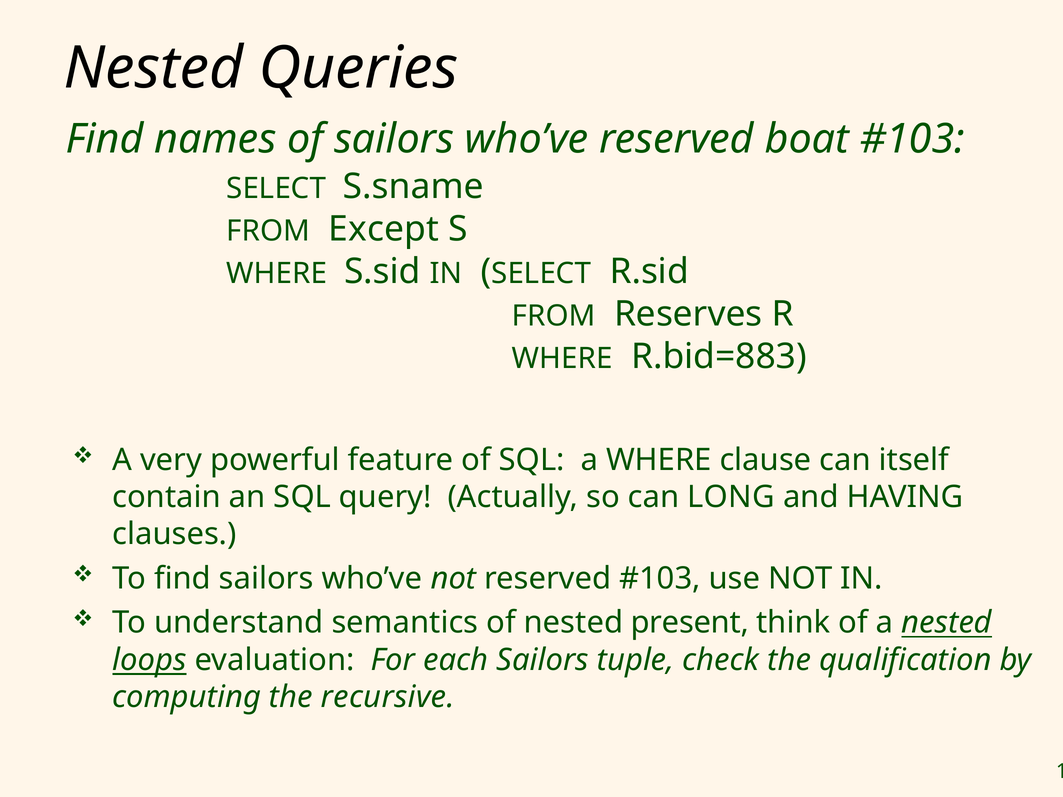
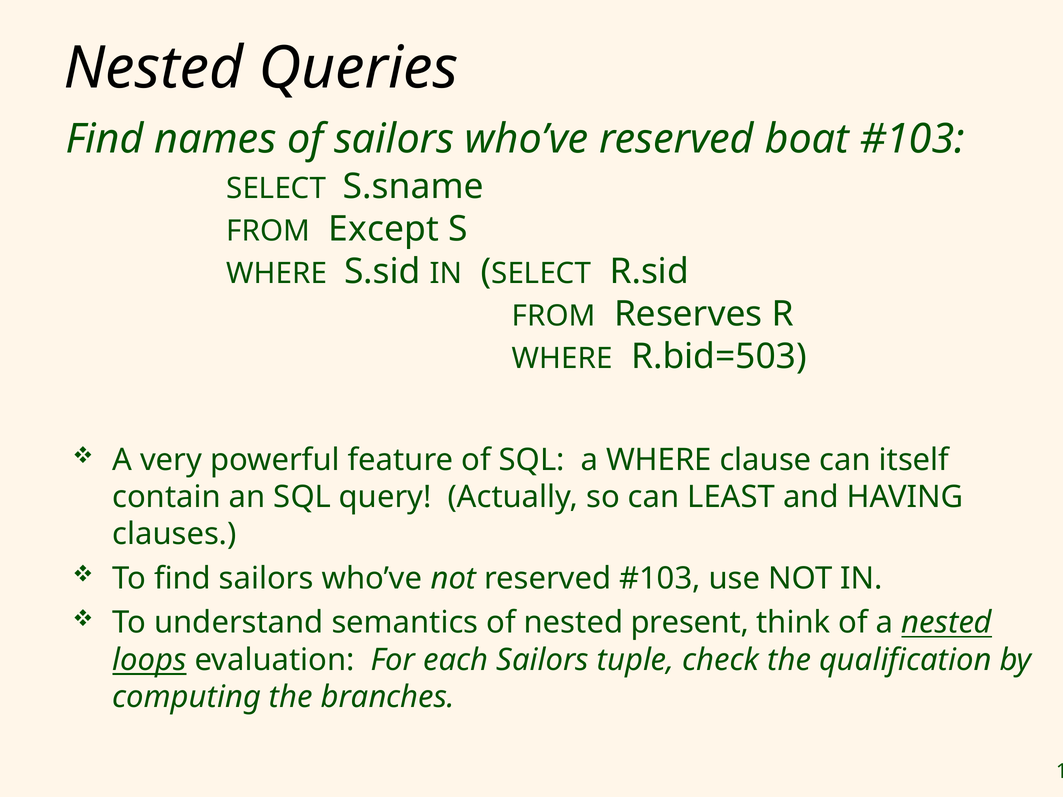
R.bid=883: R.bid=883 -> R.bid=503
LONG: LONG -> LEAST
recursive: recursive -> branches
